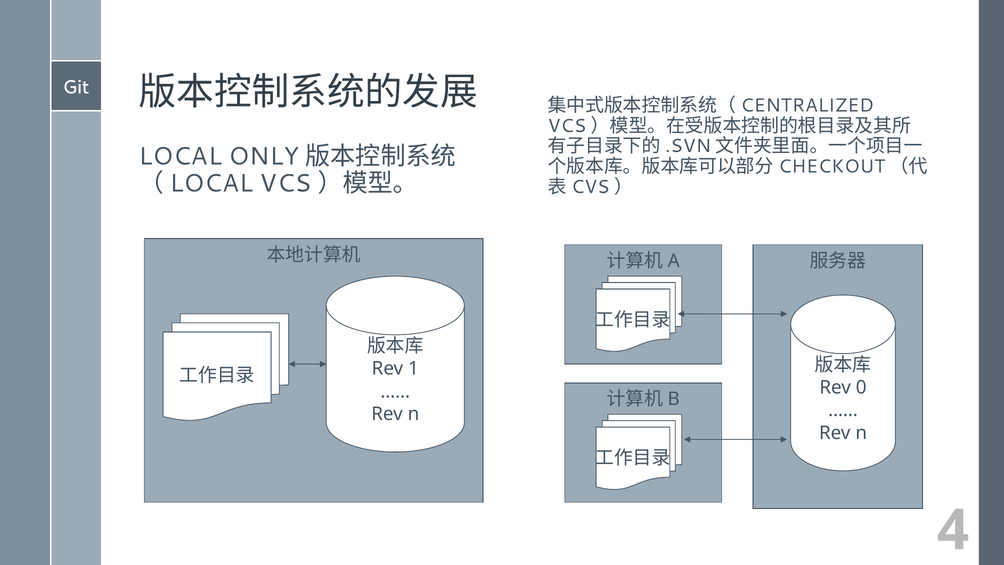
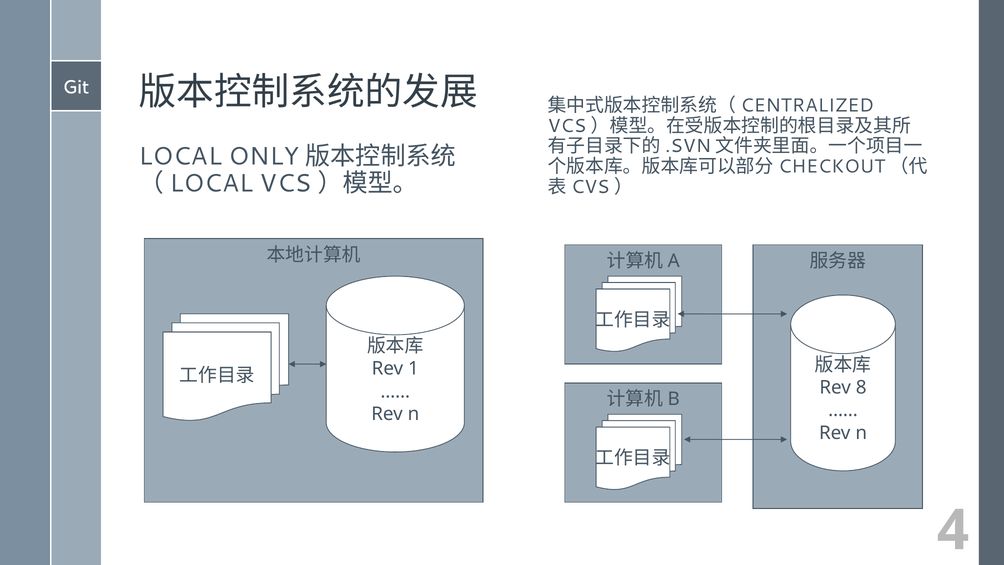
0: 0 -> 8
